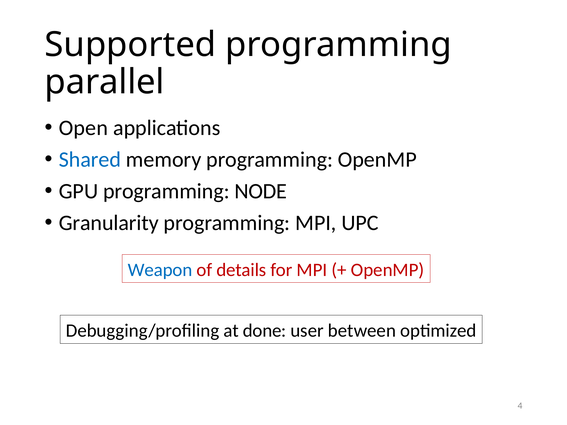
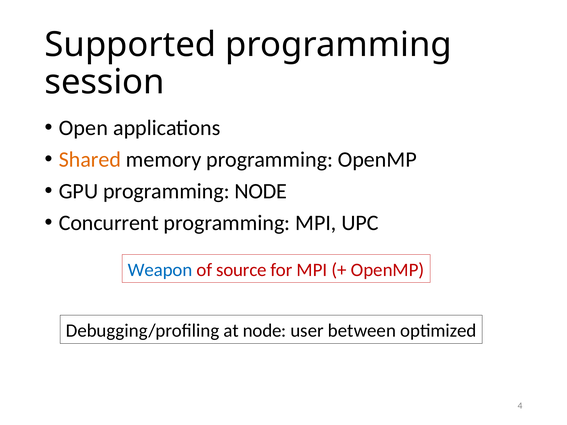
parallel: parallel -> session
Shared colour: blue -> orange
Granularity: Granularity -> Concurrent
details: details -> source
at done: done -> node
